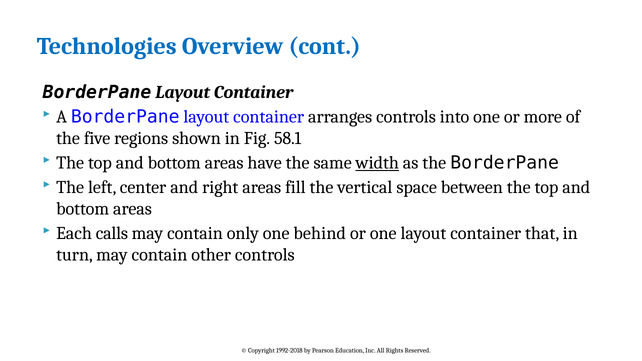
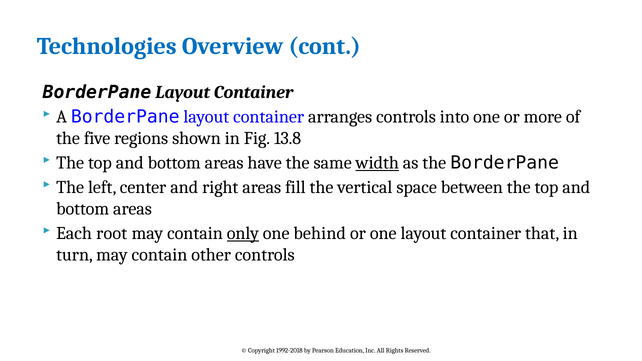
58.1: 58.1 -> 13.8
calls: calls -> root
only underline: none -> present
